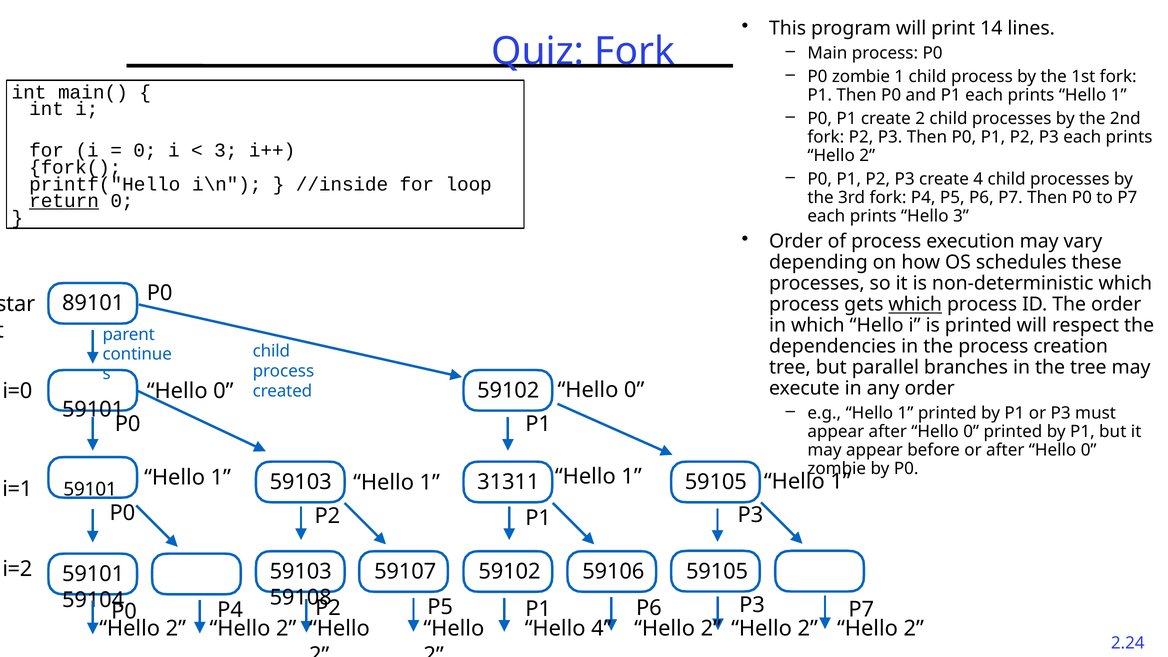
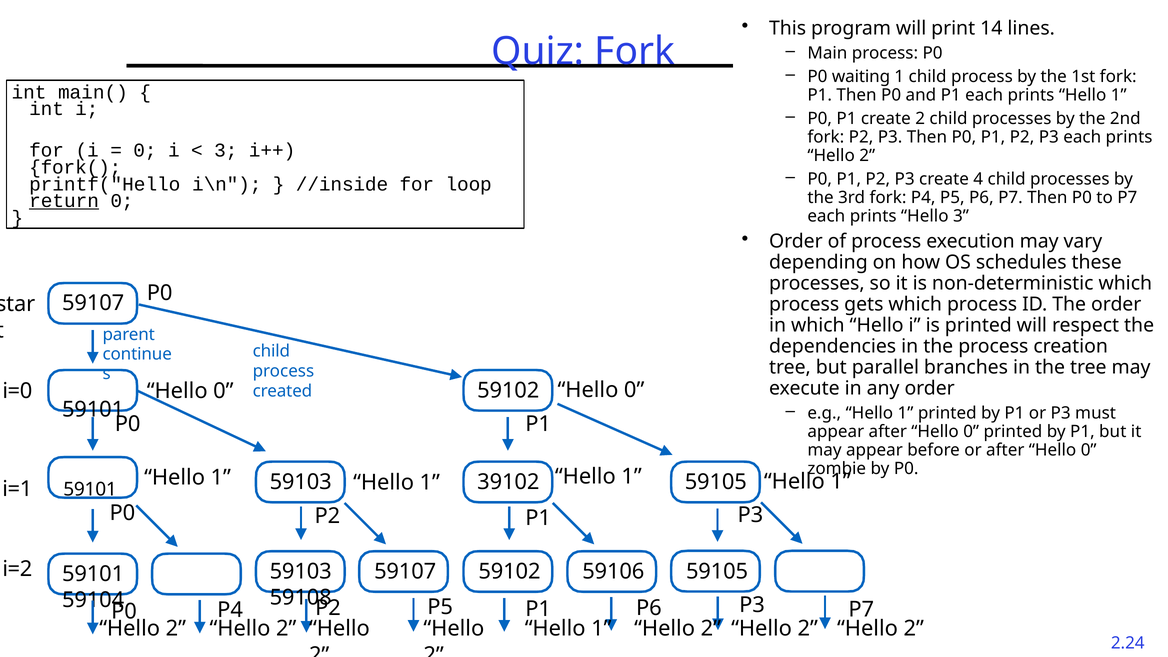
P0 zombie: zombie -> waiting
89101 at (93, 303): 89101 -> 59107
which at (915, 305) underline: present -> none
31311: 31311 -> 39102
4 at (601, 629): 4 -> 1
